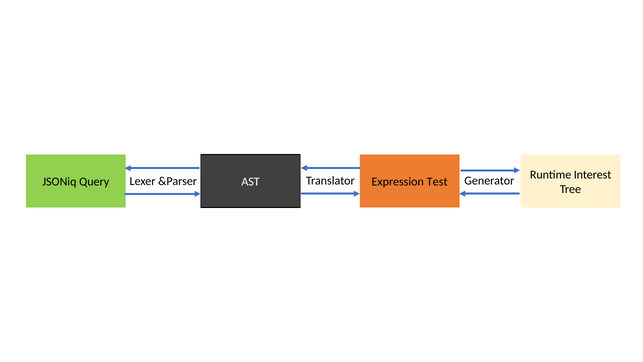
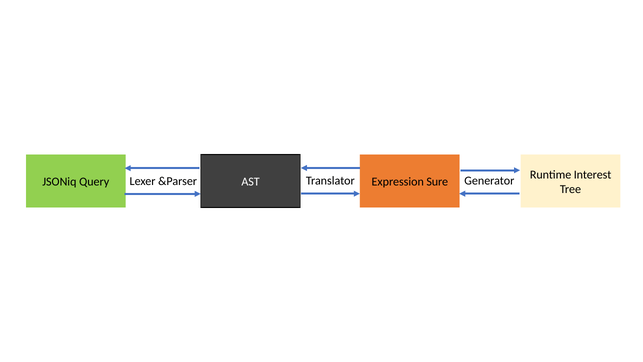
Test: Test -> Sure
